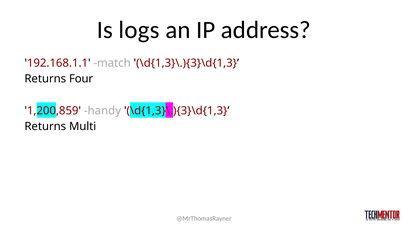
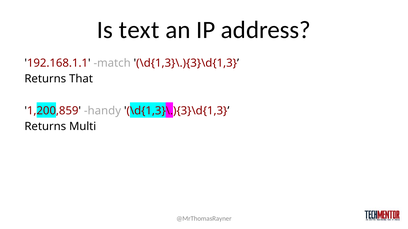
logs: logs -> text
Four: Four -> That
